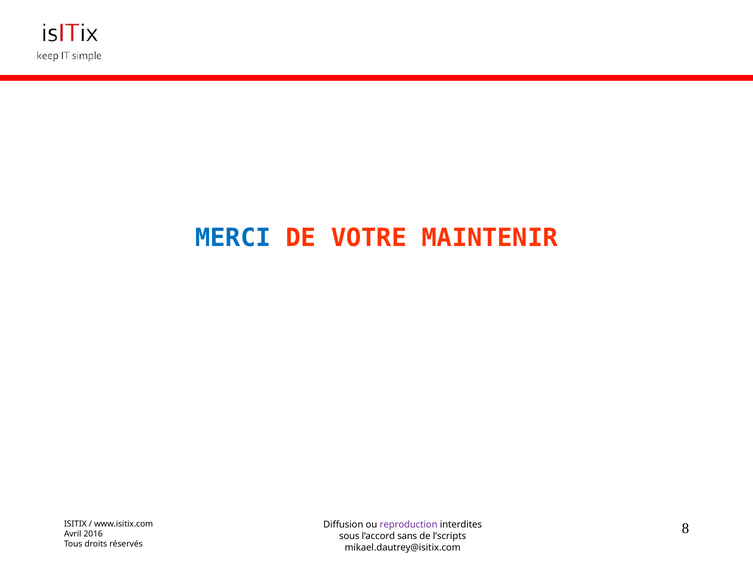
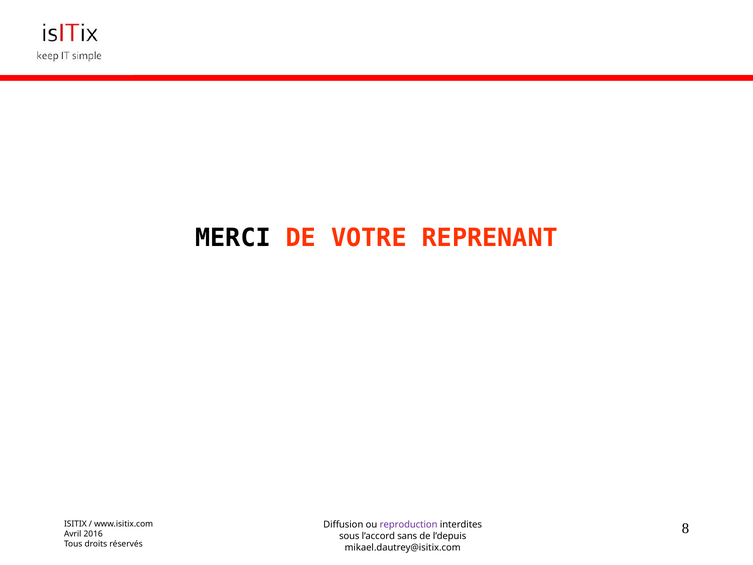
MERCI colour: blue -> black
MAINTENIR: MAINTENIR -> REPRENANT
l’scripts: l’scripts -> l’depuis
